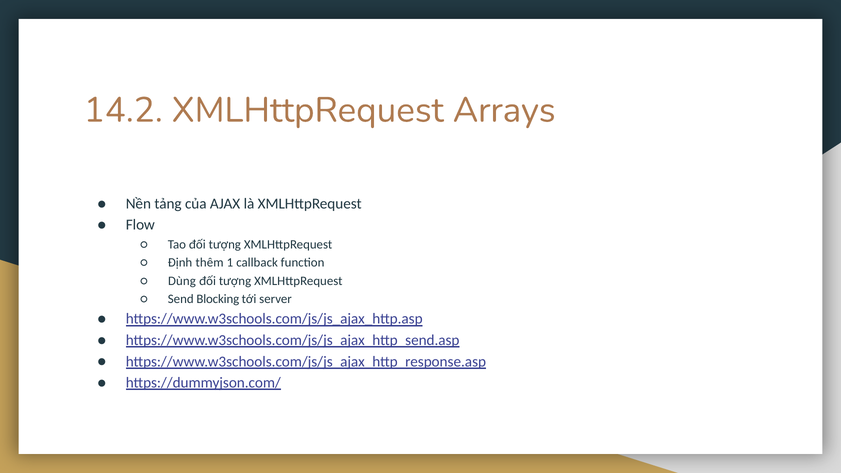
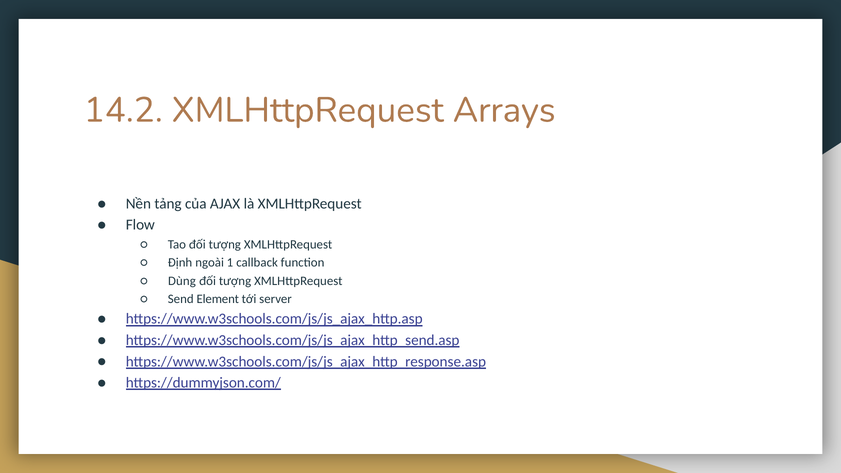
thêm: thêm -> ngoài
Blocking: Blocking -> Element
